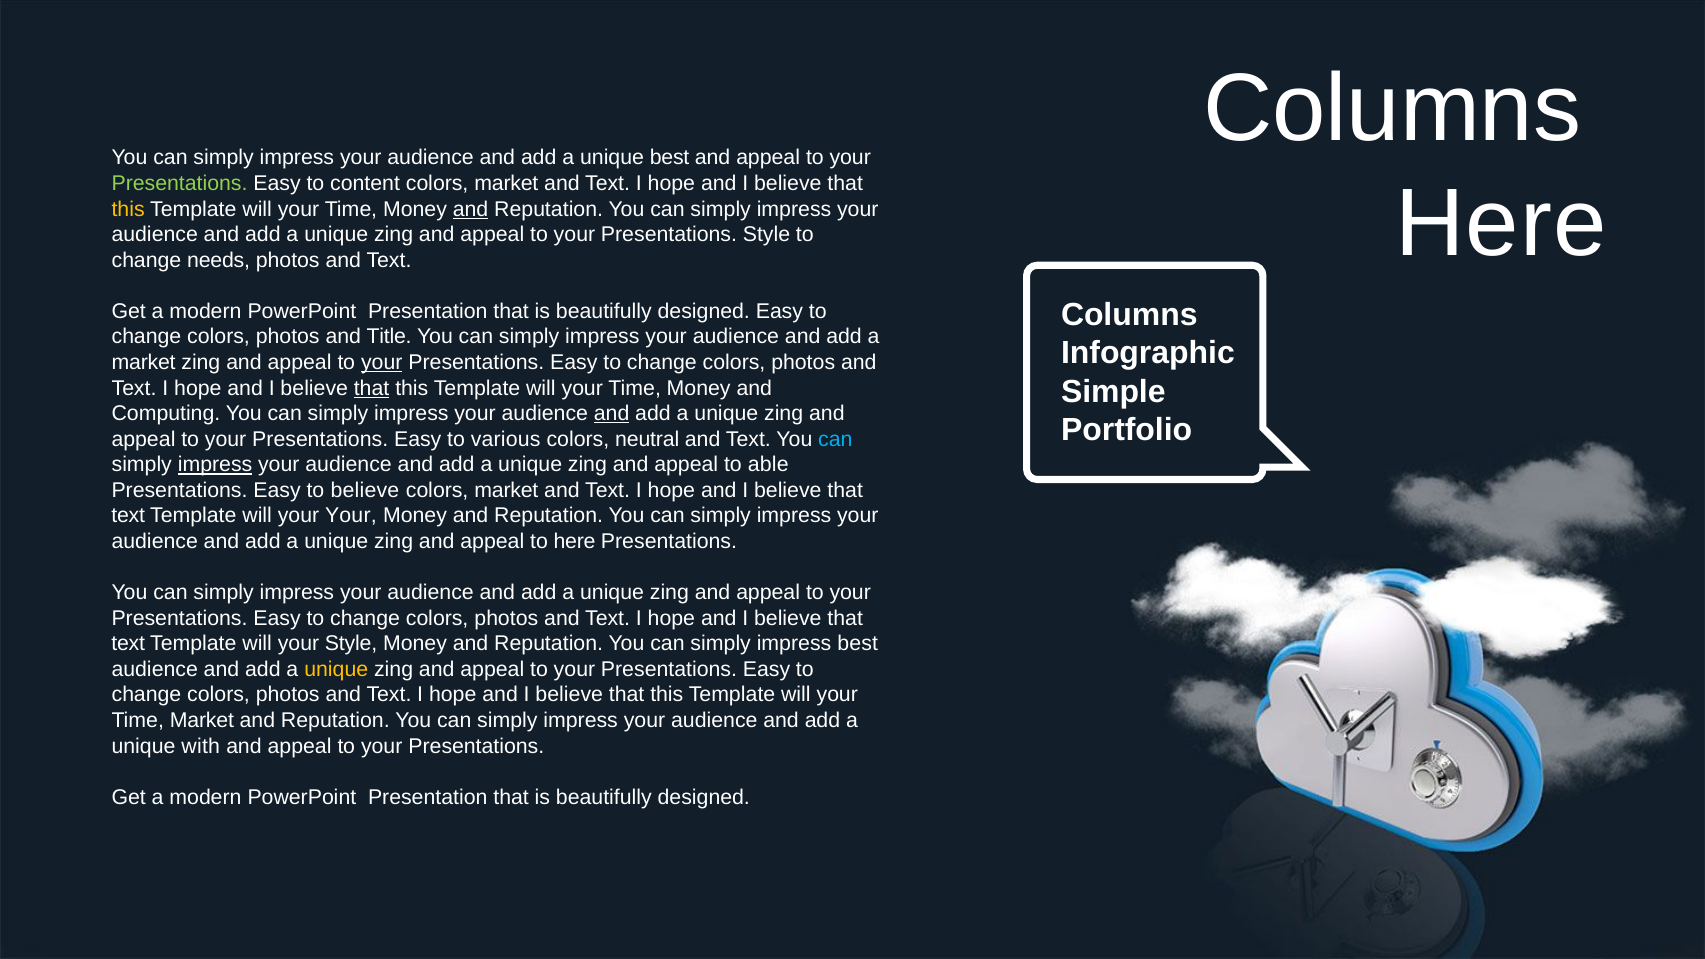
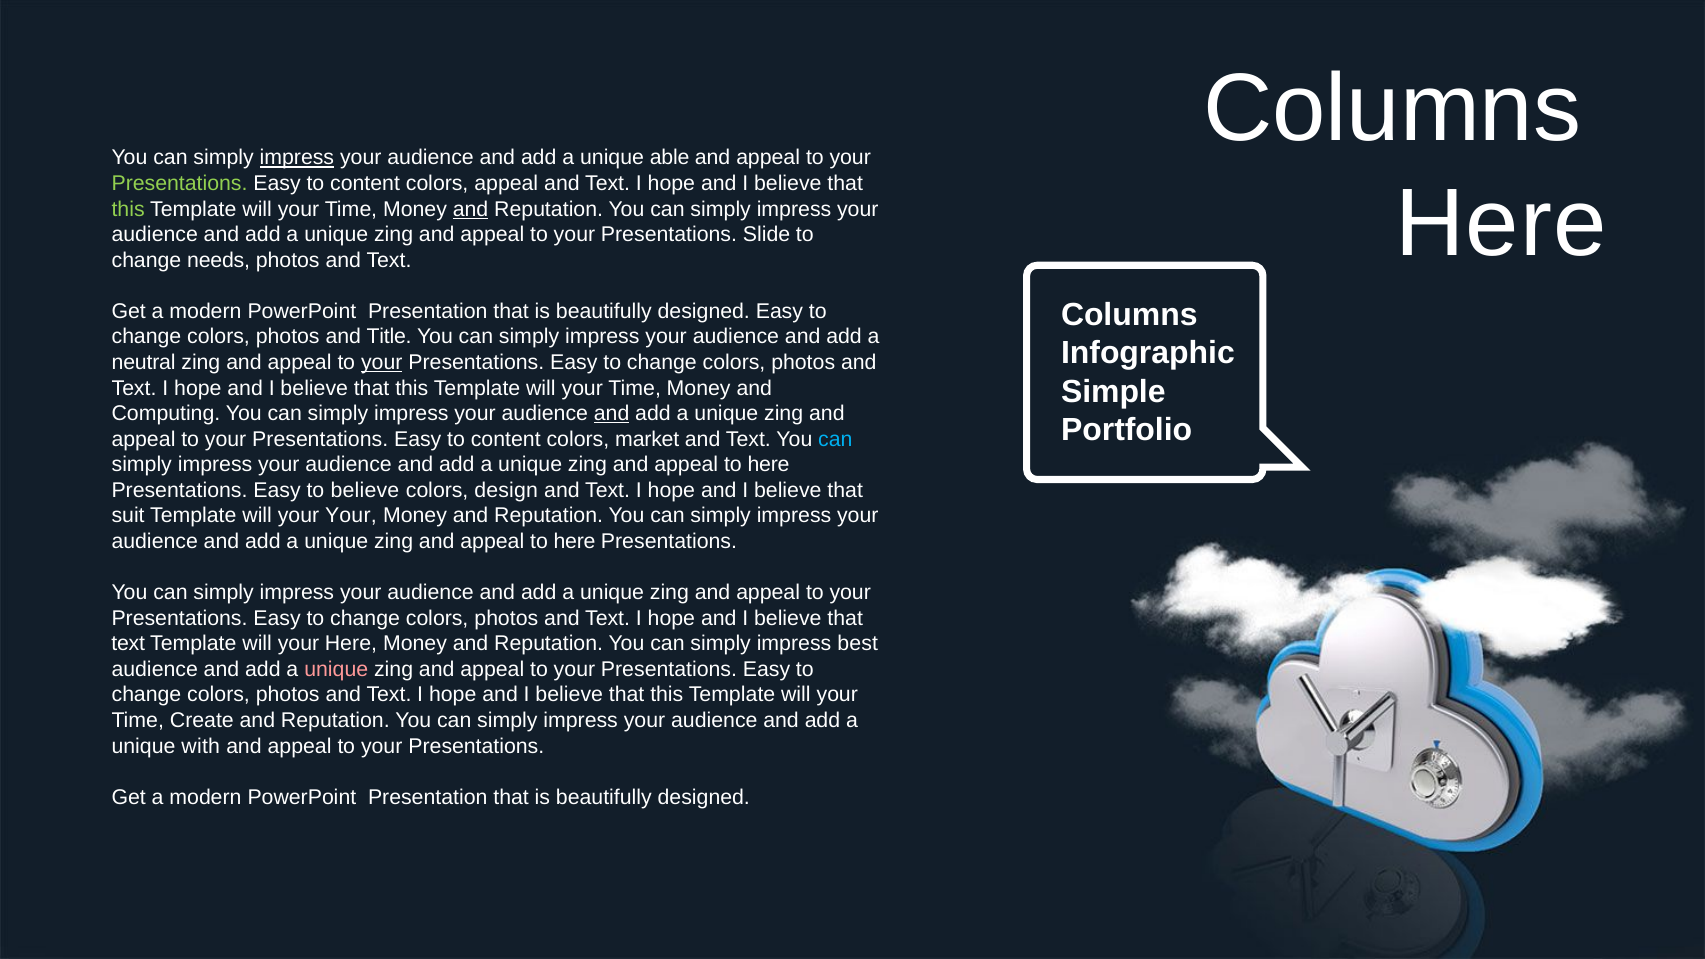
impress at (297, 158) underline: none -> present
unique best: best -> able
market at (506, 183): market -> appeal
this at (128, 209) colour: yellow -> light green
Presentations Style: Style -> Slide
market at (144, 362): market -> neutral
that at (372, 388) underline: present -> none
various at (506, 439): various -> content
neutral: neutral -> market
impress at (215, 465) underline: present -> none
able at (768, 465): able -> here
market at (506, 490): market -> design
text at (128, 516): text -> suit
your Style: Style -> Here
unique at (336, 669) colour: yellow -> pink
Time Market: Market -> Create
